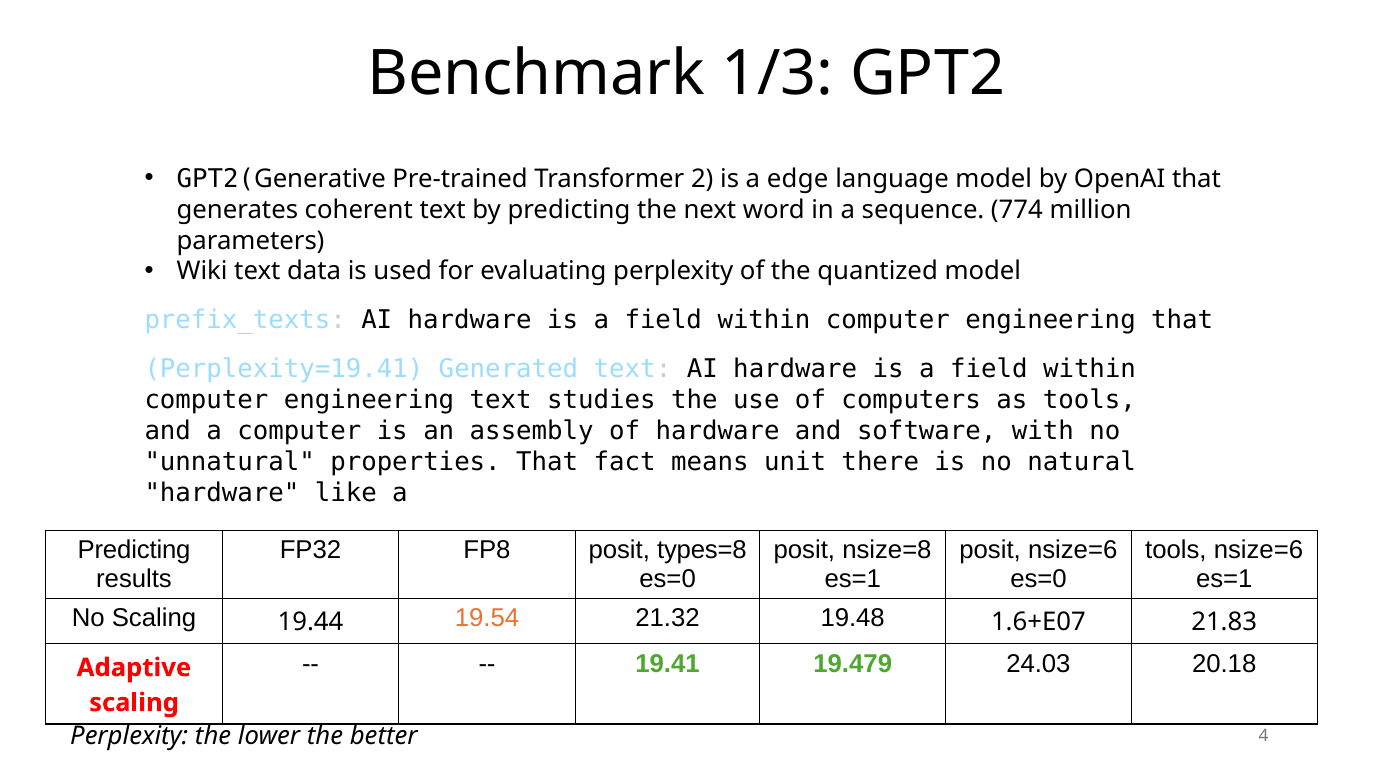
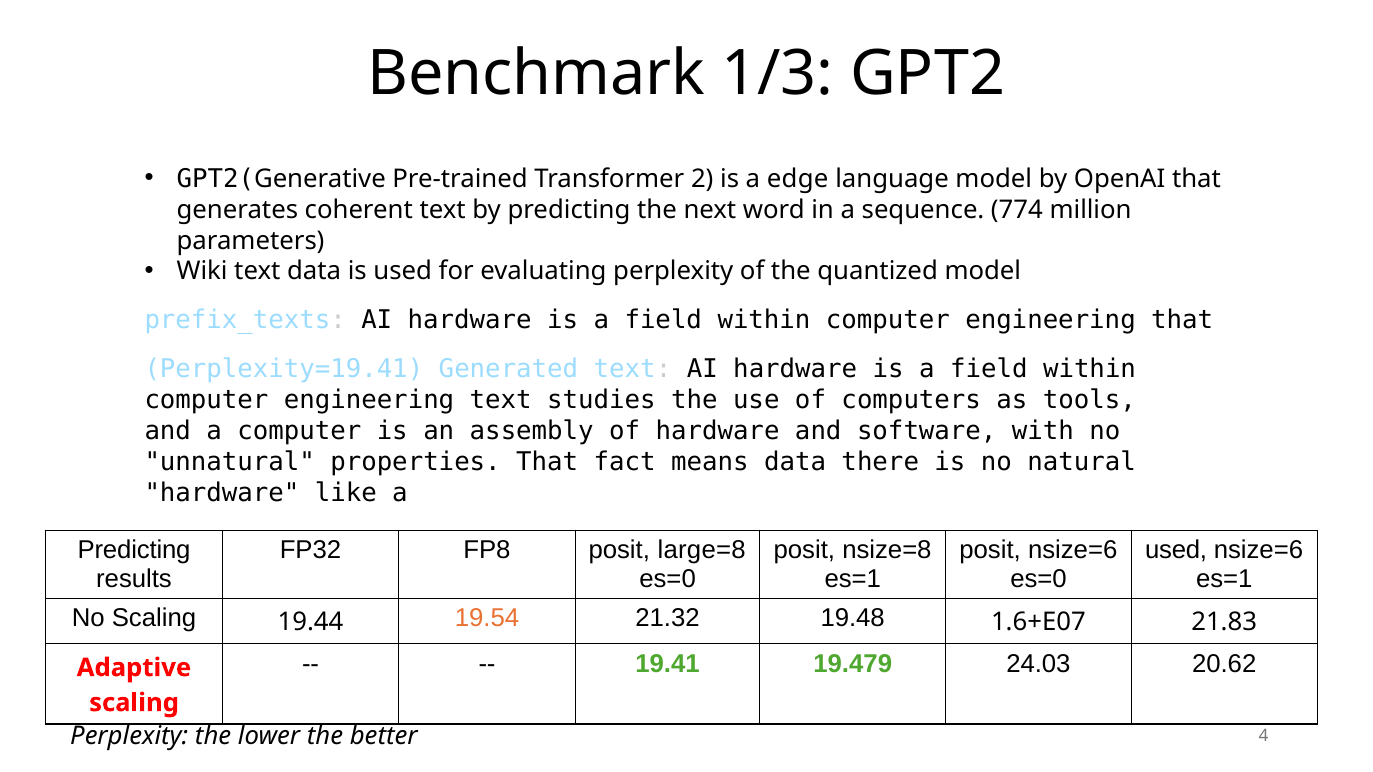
means unit: unit -> data
types=8: types=8 -> large=8
tools at (1176, 550): tools -> used
20.18: 20.18 -> 20.62
